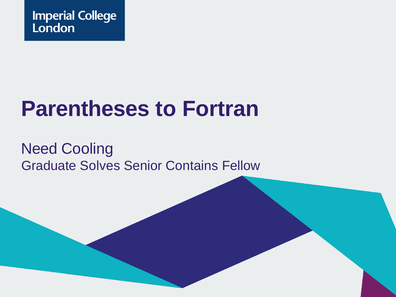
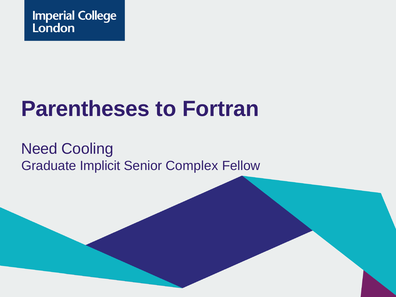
Solves: Solves -> Implicit
Contains: Contains -> Complex
